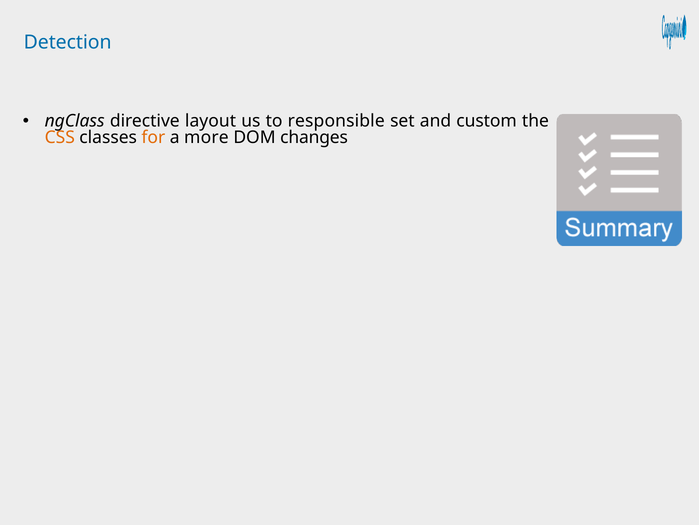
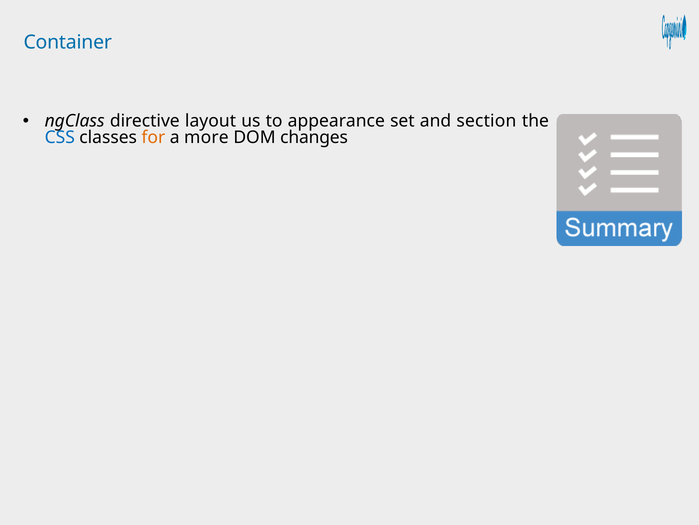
Detection: Detection -> Container
responsible: responsible -> appearance
custom: custom -> section
CSS colour: orange -> blue
